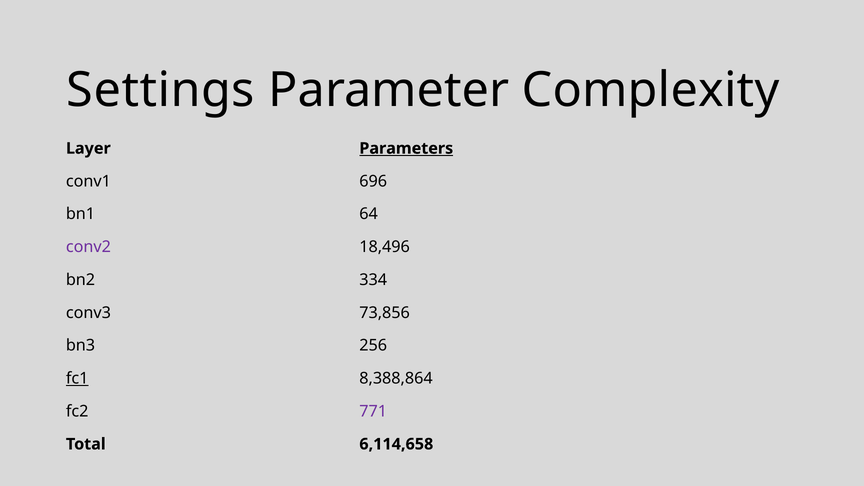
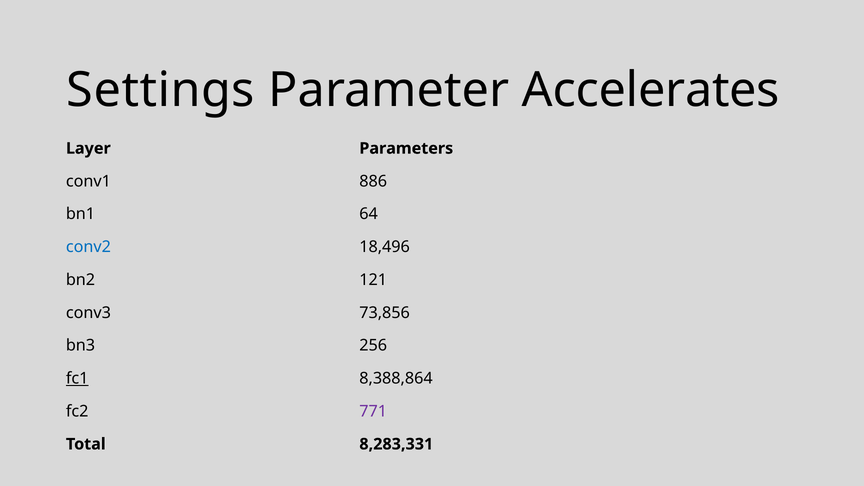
Complexity: Complexity -> Accelerates
Parameters underline: present -> none
696: 696 -> 886
conv2 colour: purple -> blue
334: 334 -> 121
6,114,658: 6,114,658 -> 8,283,331
